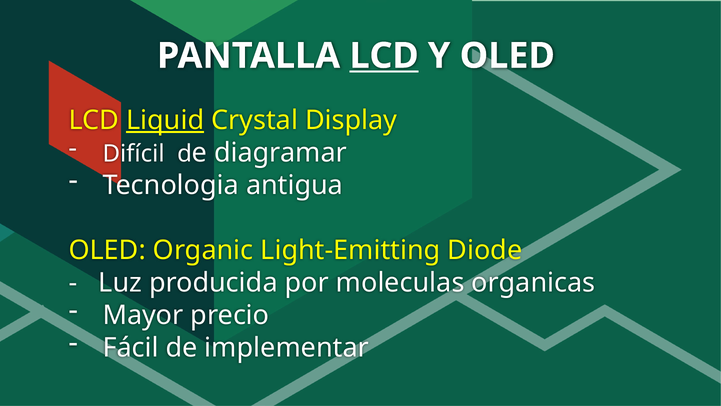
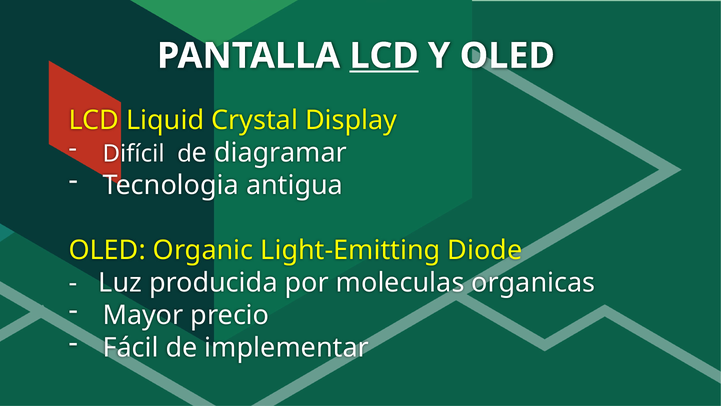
Liquid underline: present -> none
